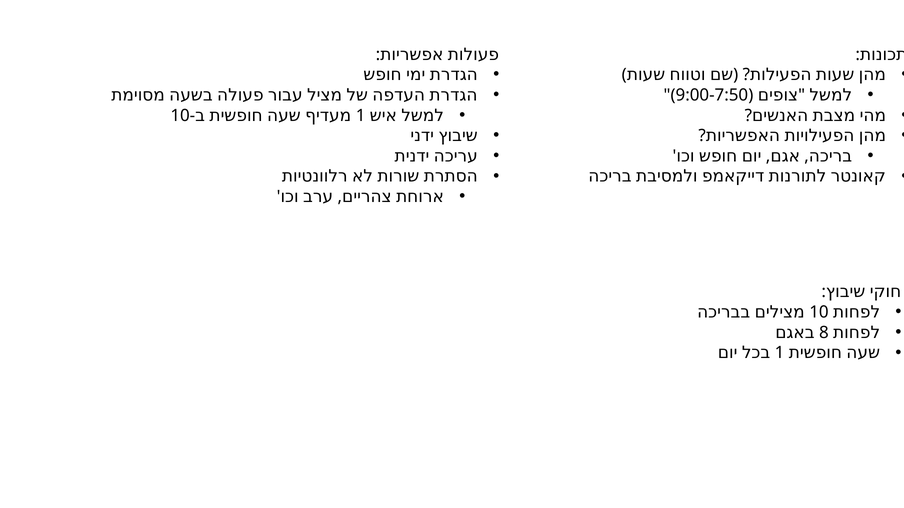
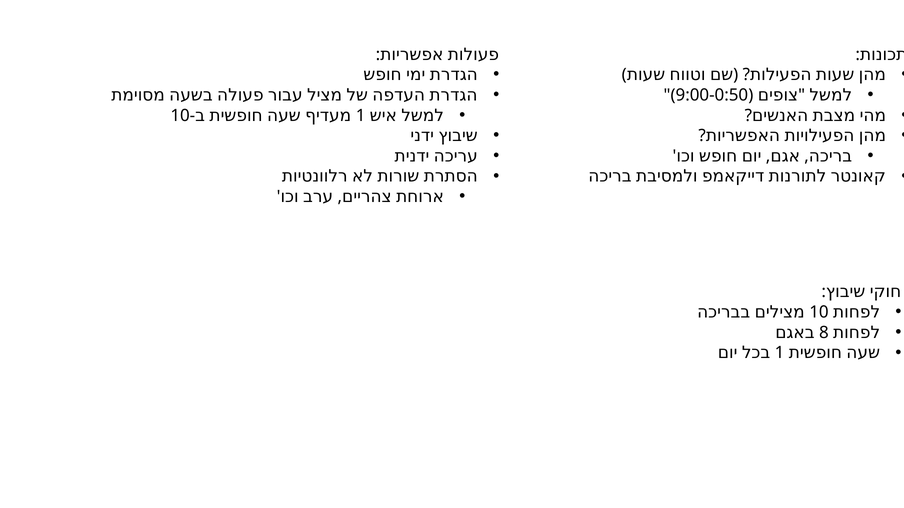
9:00-7:50: 9:00-7:50 -> 9:00-0:50
